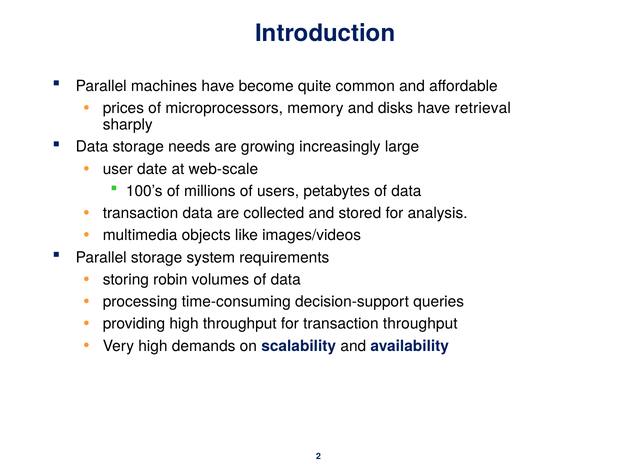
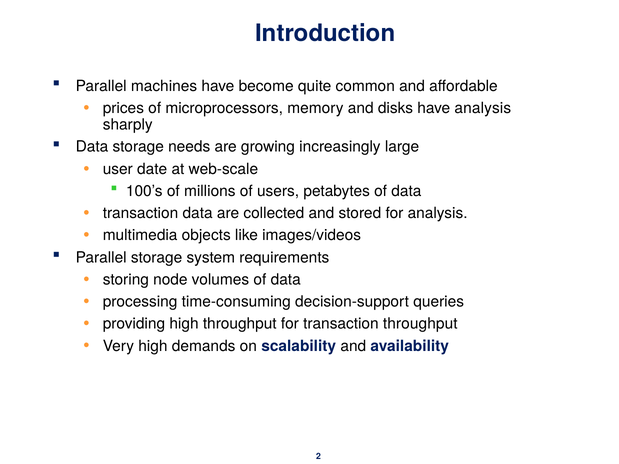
have retrieval: retrieval -> analysis
robin: robin -> node
